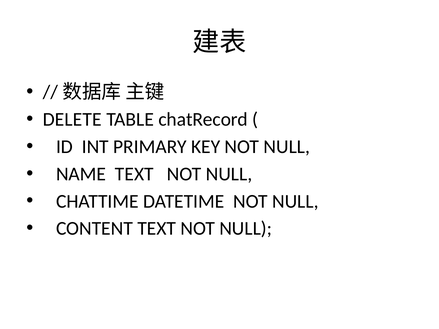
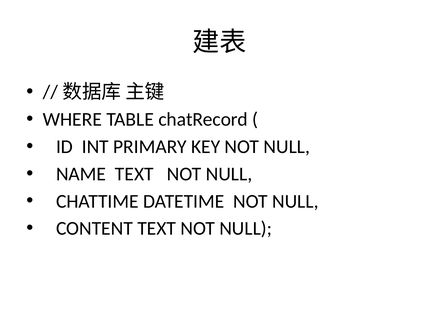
DELETE: DELETE -> WHERE
